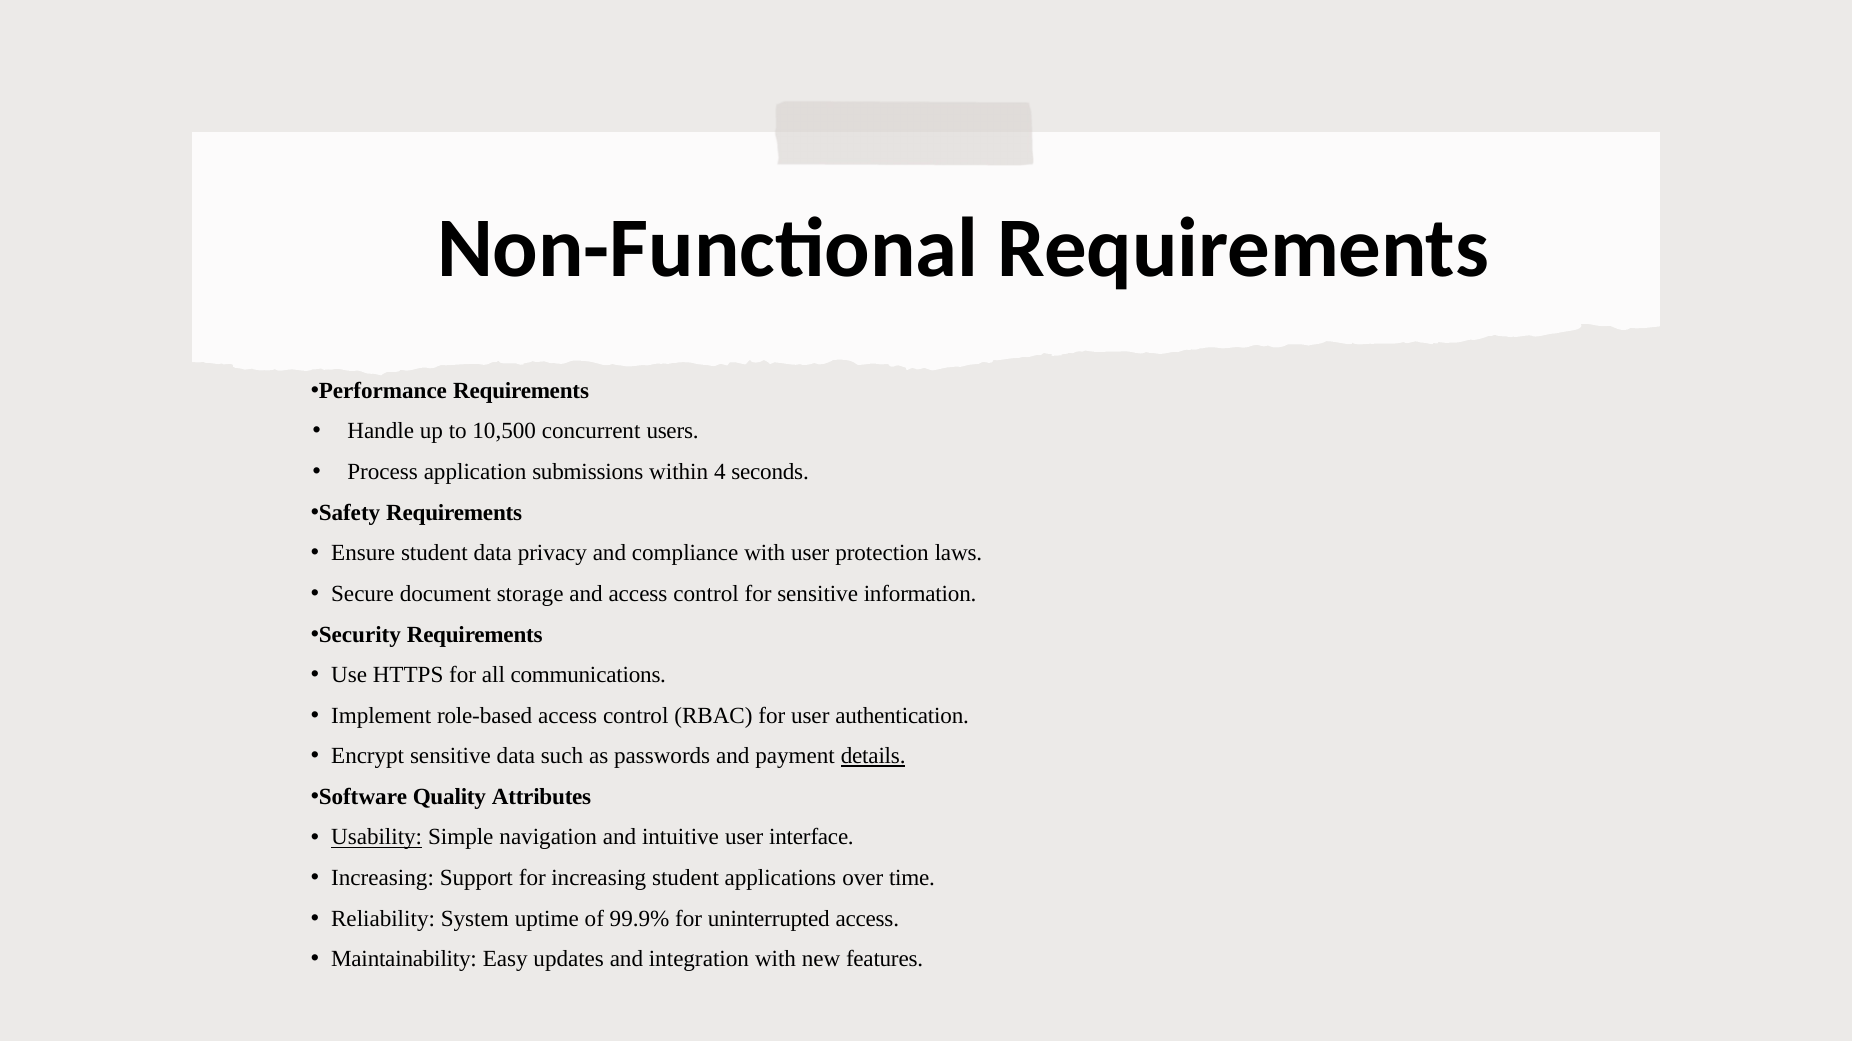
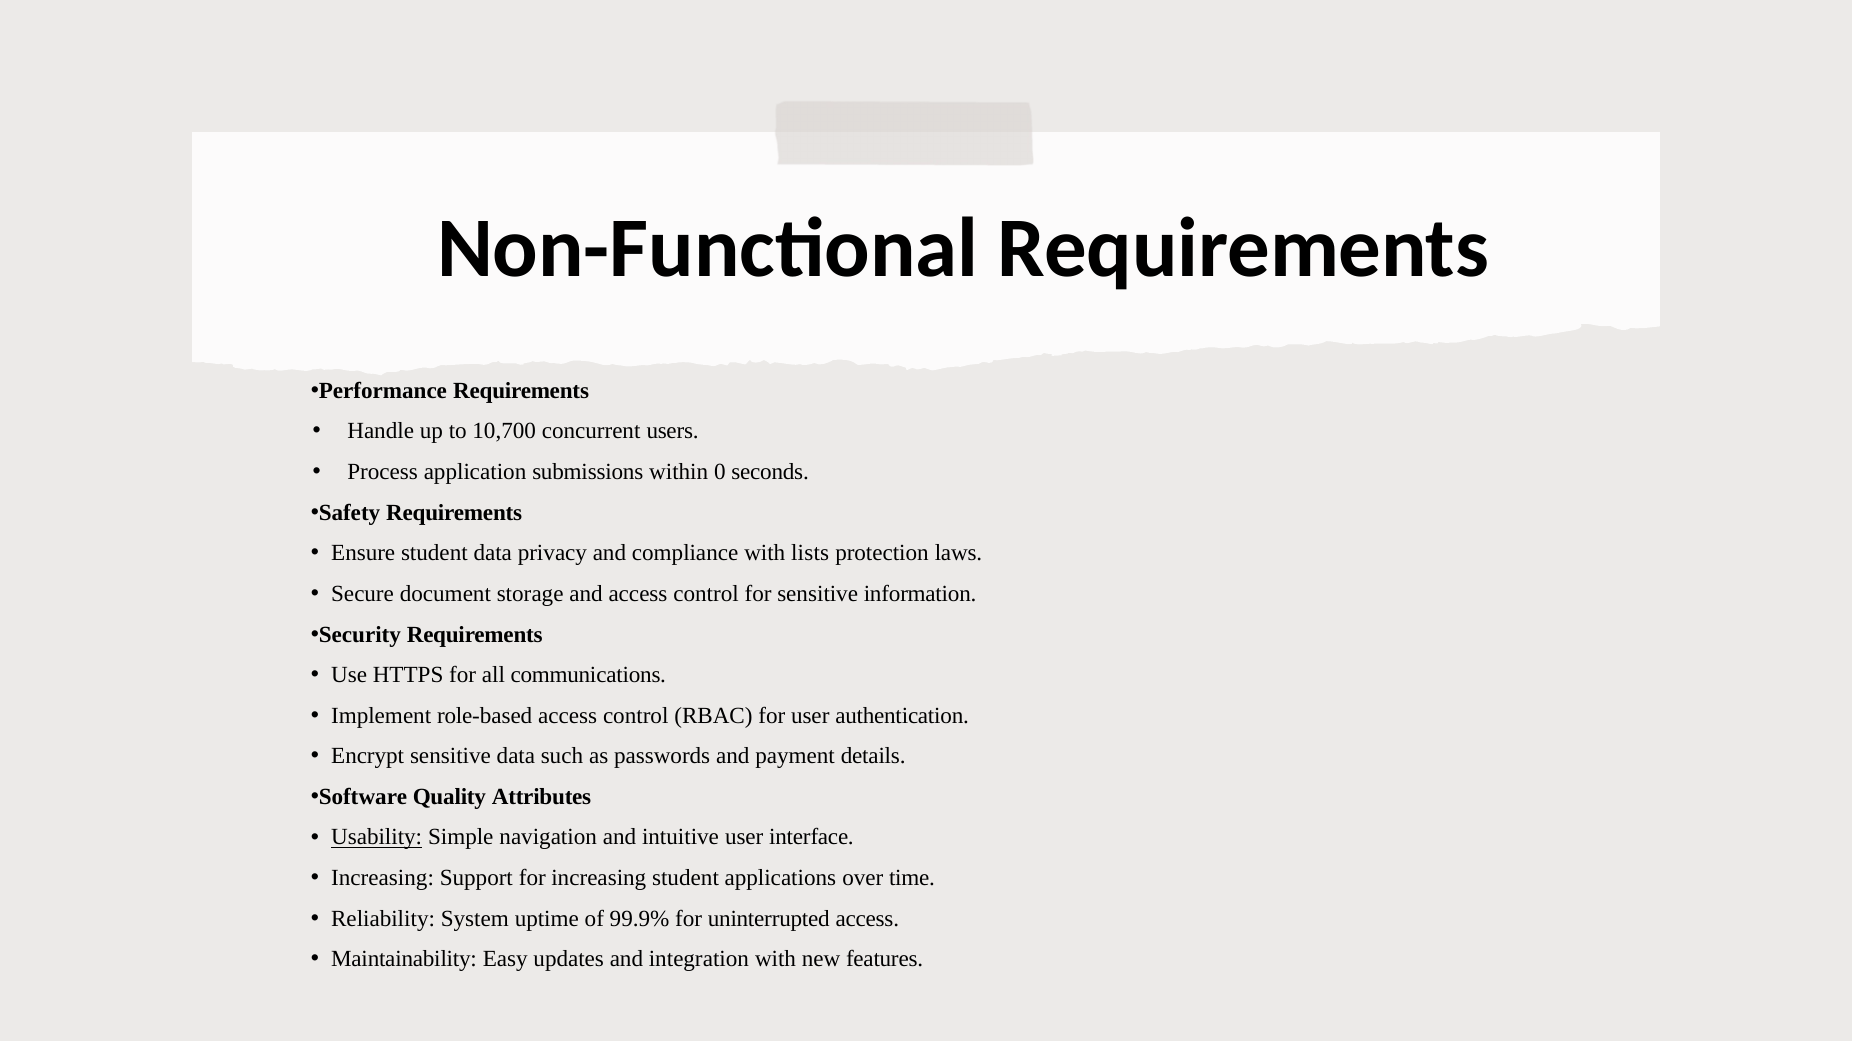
10,500: 10,500 -> 10,700
4: 4 -> 0
with user: user -> lists
details underline: present -> none
